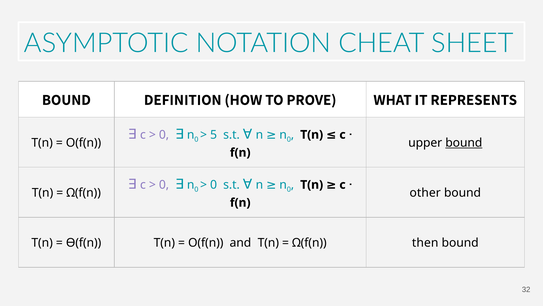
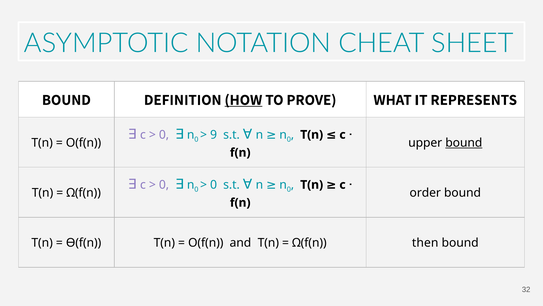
HOW underline: none -> present
5: 5 -> 9
other: other -> order
